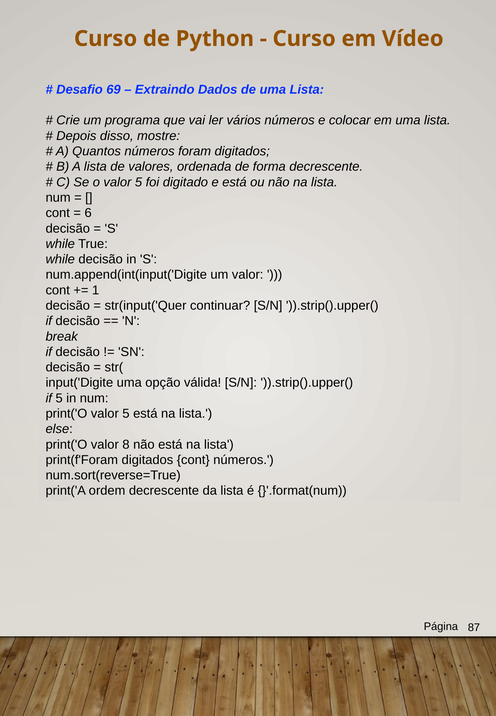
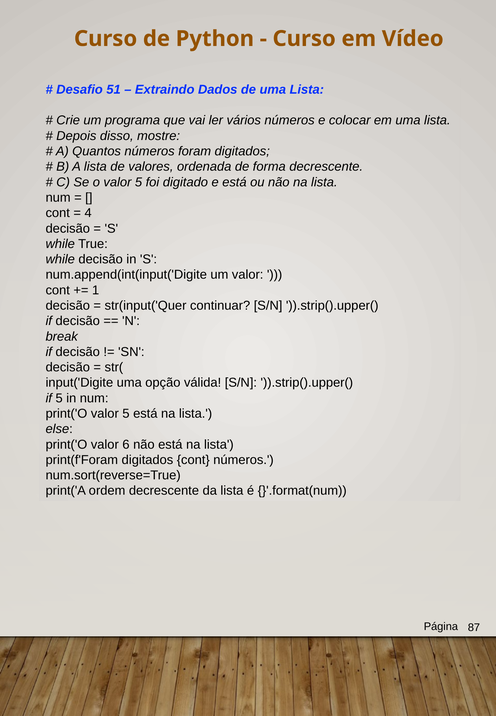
69: 69 -> 51
6: 6 -> 4
8: 8 -> 6
